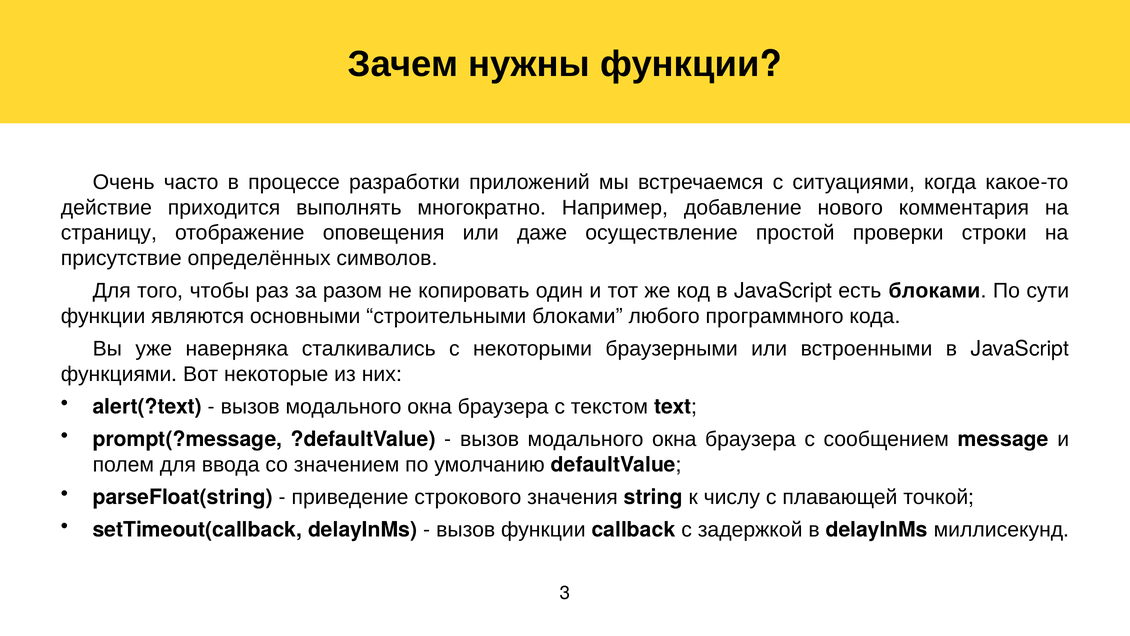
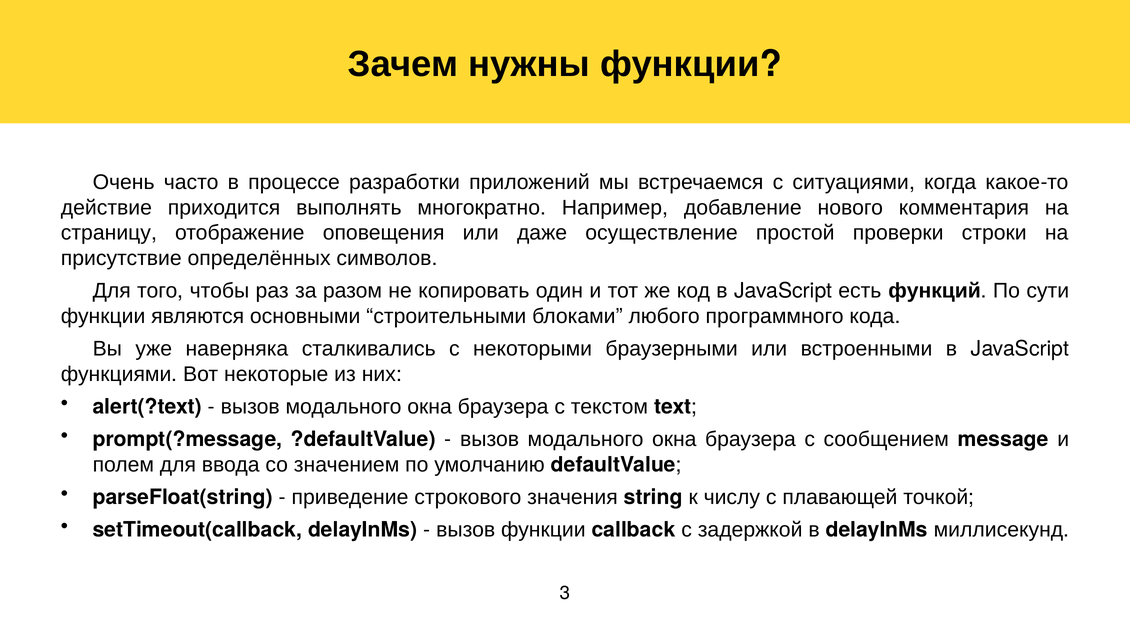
есть блоками: блоками -> функций
